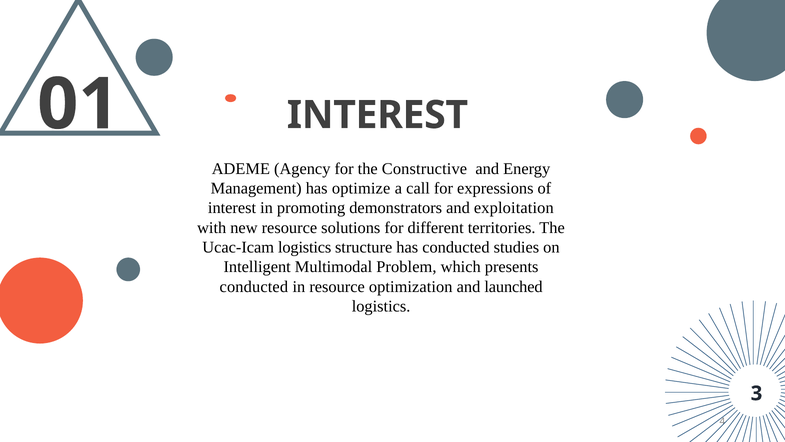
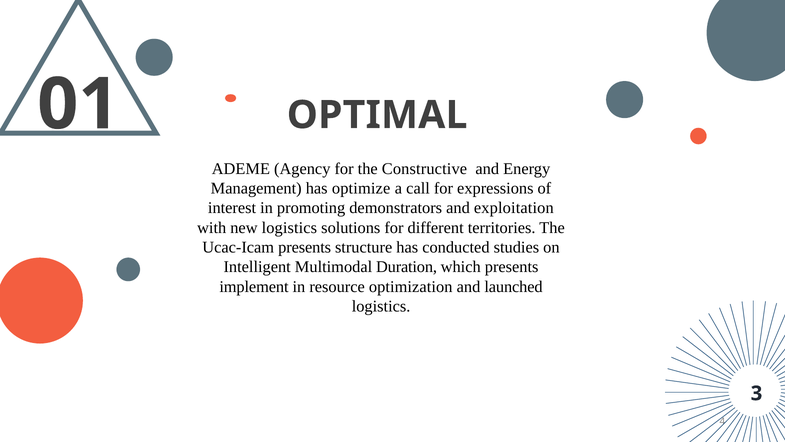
INTEREST at (377, 115): INTEREST -> OPTIMAL
new resource: resource -> logistics
Ucac-Icam logistics: logistics -> presents
Problem: Problem -> Duration
conducted at (254, 286): conducted -> implement
